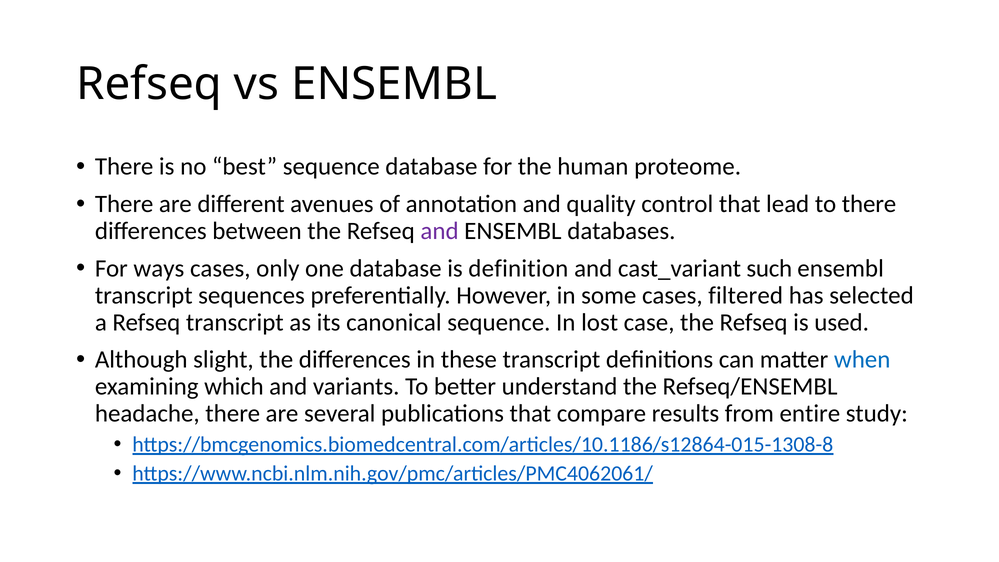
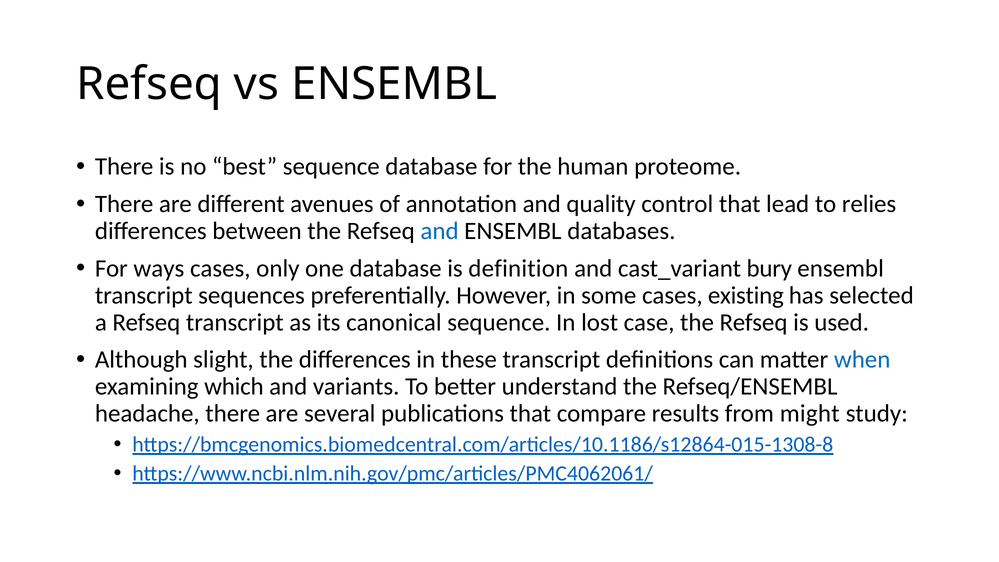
to there: there -> relies
and at (440, 231) colour: purple -> blue
such: such -> bury
filtered: filtered -> existing
entire: entire -> might
